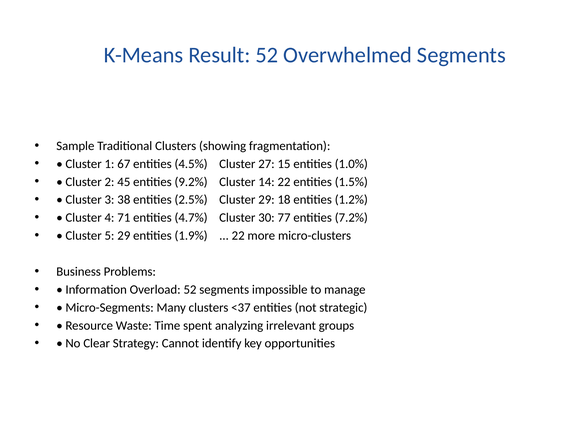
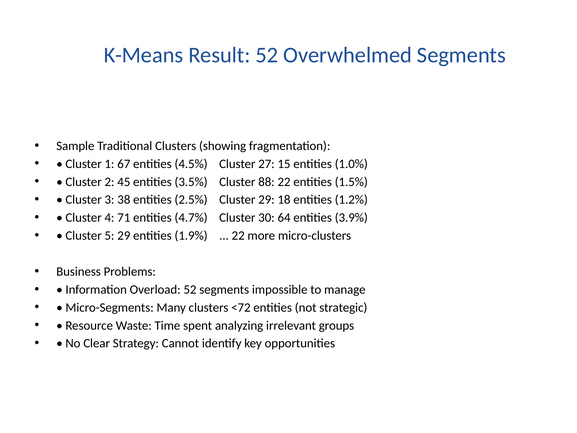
9.2%: 9.2% -> 3.5%
14: 14 -> 88
77: 77 -> 64
7.2%: 7.2% -> 3.9%
<37: <37 -> <72
